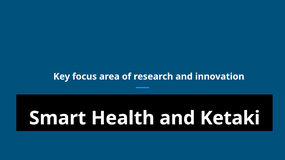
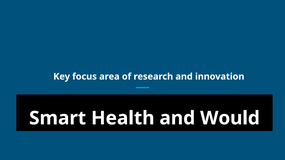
Ketaki: Ketaki -> Would
